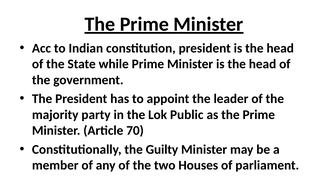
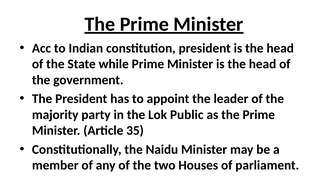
70: 70 -> 35
Guilty: Guilty -> Naidu
